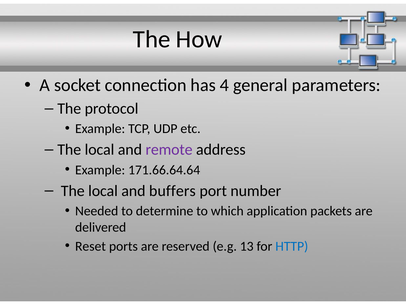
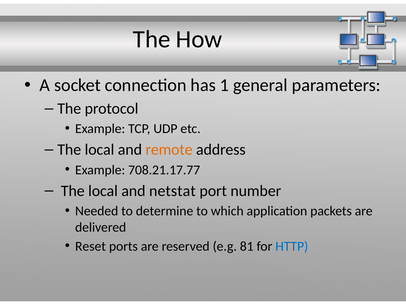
4: 4 -> 1
remote colour: purple -> orange
171.66.64.64: 171.66.64.64 -> 708.21.17.77
buffers: buffers -> netstat
13: 13 -> 81
